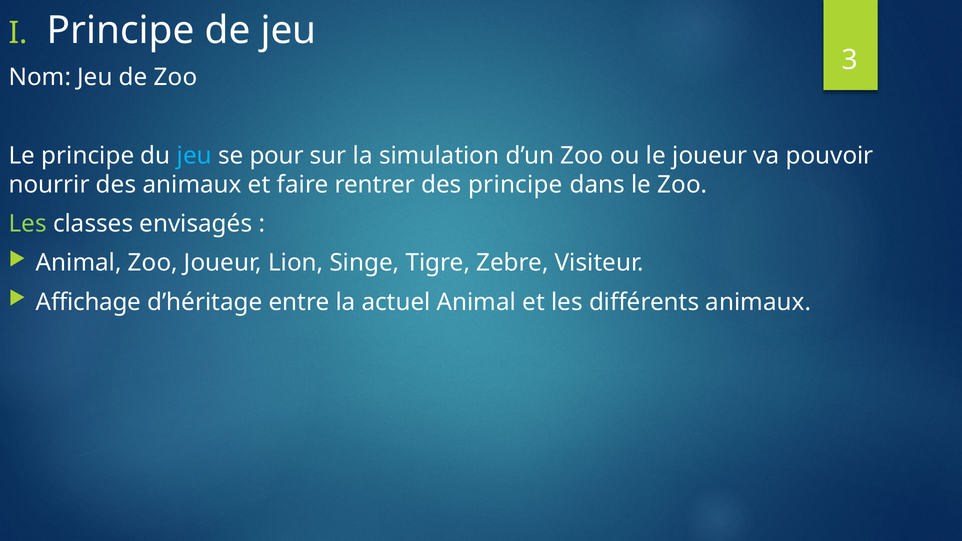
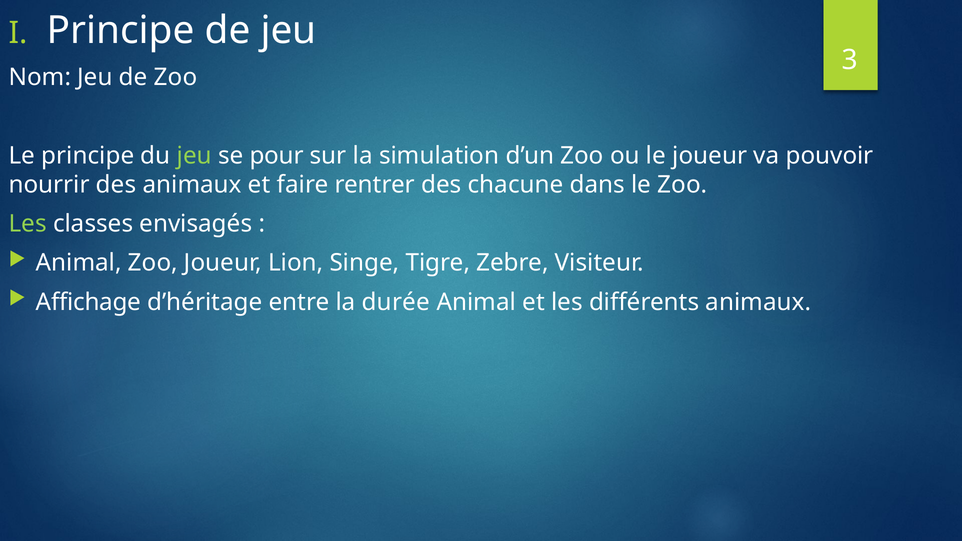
jeu at (194, 156) colour: light blue -> light green
des principe: principe -> chacune
actuel: actuel -> durée
